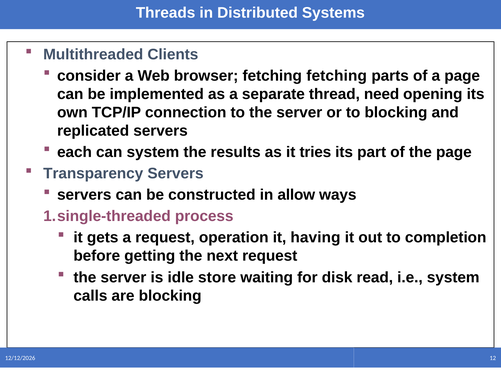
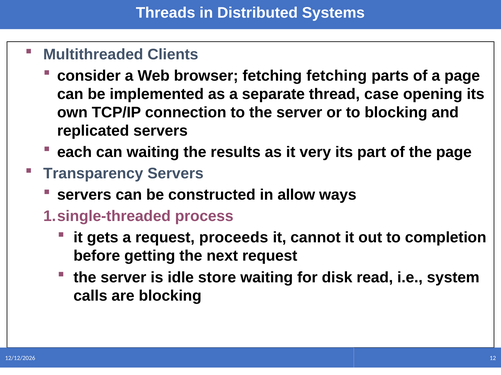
need: need -> case
can system: system -> waiting
tries: tries -> very
operation: operation -> proceeds
having: having -> cannot
